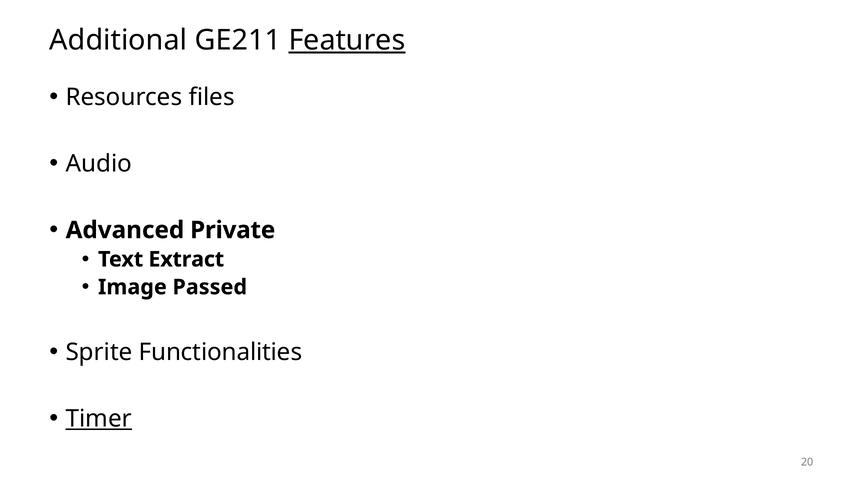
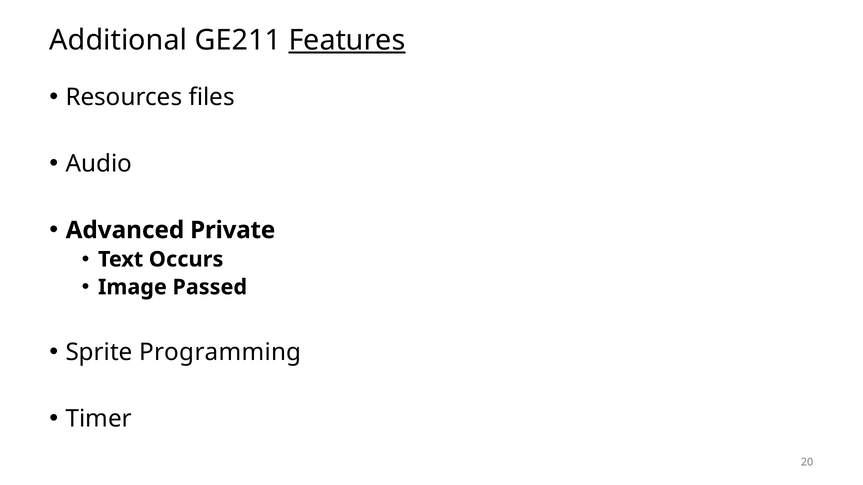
Extract: Extract -> Occurs
Functionalities: Functionalities -> Programming
Timer underline: present -> none
